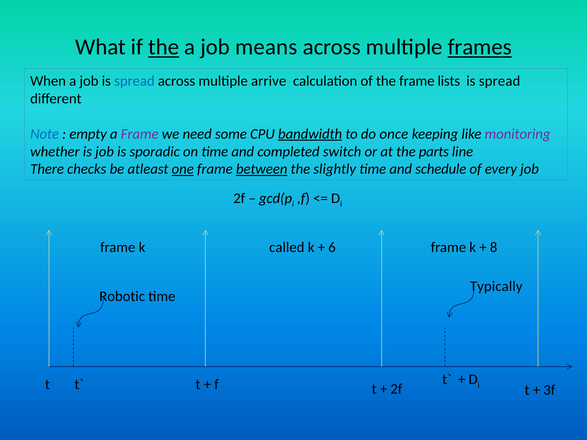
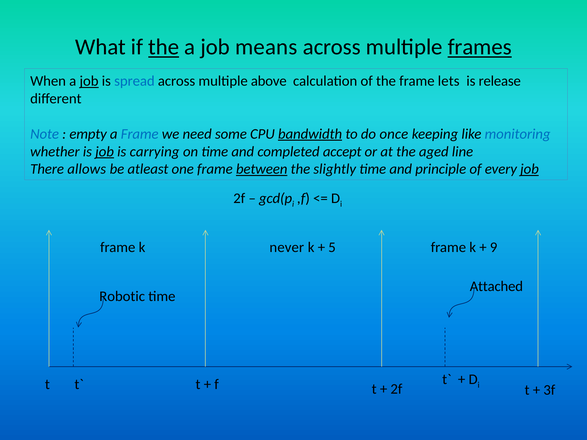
job at (89, 81) underline: none -> present
arrive: arrive -> above
lists: lists -> lets
spread at (500, 81): spread -> release
Frame at (140, 134) colour: purple -> blue
monitoring colour: purple -> blue
job at (105, 152) underline: none -> present
sporadic: sporadic -> carrying
switch: switch -> accept
parts: parts -> aged
checks: checks -> allows
one underline: present -> none
schedule: schedule -> principle
job at (530, 169) underline: none -> present
called: called -> never
6: 6 -> 5
8: 8 -> 9
Typically: Typically -> Attached
